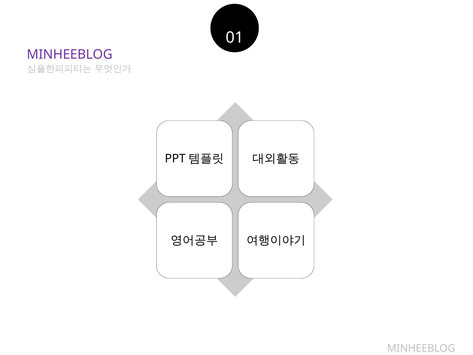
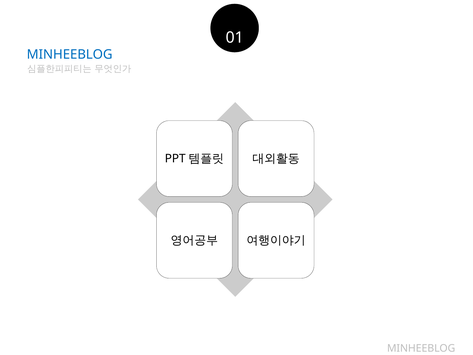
MINHEEBLOG at (70, 54) colour: purple -> blue
